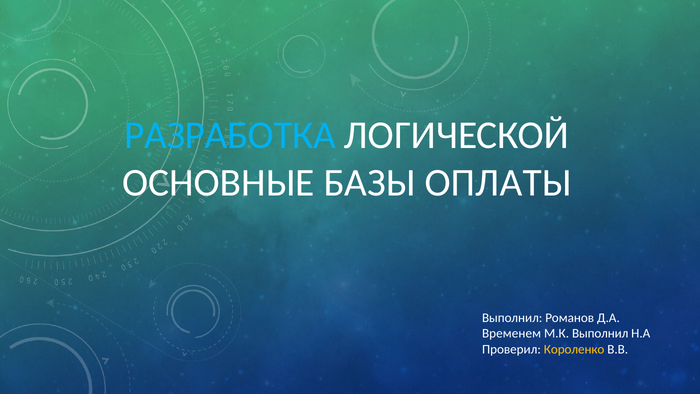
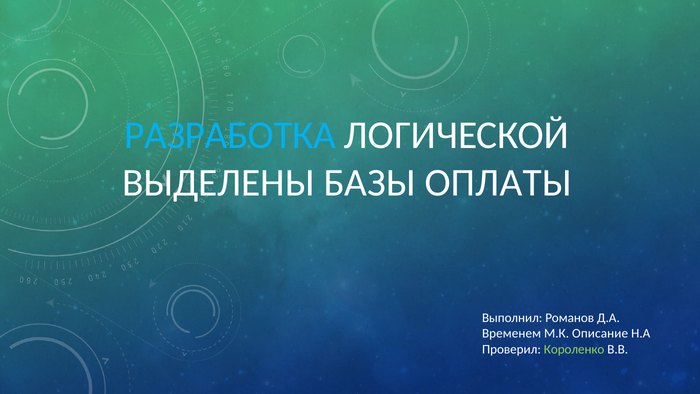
ОСНОВНЫЕ: ОСНОВНЫЕ -> ВЫДЕЛЕНЫ
М.К Выполнил: Выполнил -> Описание
Короленко colour: yellow -> light green
